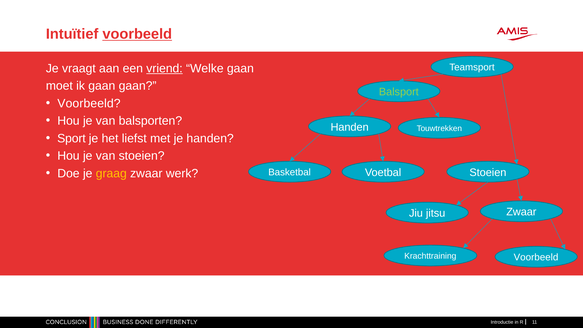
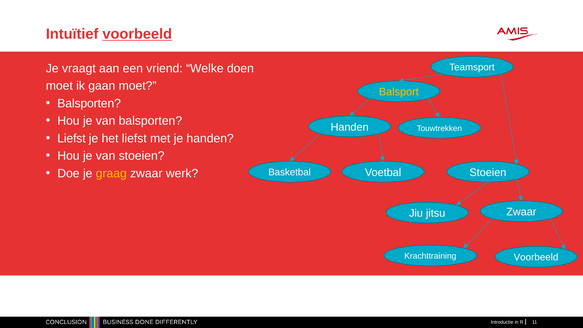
vriend underline: present -> none
Welke gaan: gaan -> doen
gaan gaan: gaan -> moet
Balsport colour: light green -> yellow
Voorbeeld at (89, 103): Voorbeeld -> Balsporten
Sport at (71, 138): Sport -> Liefst
